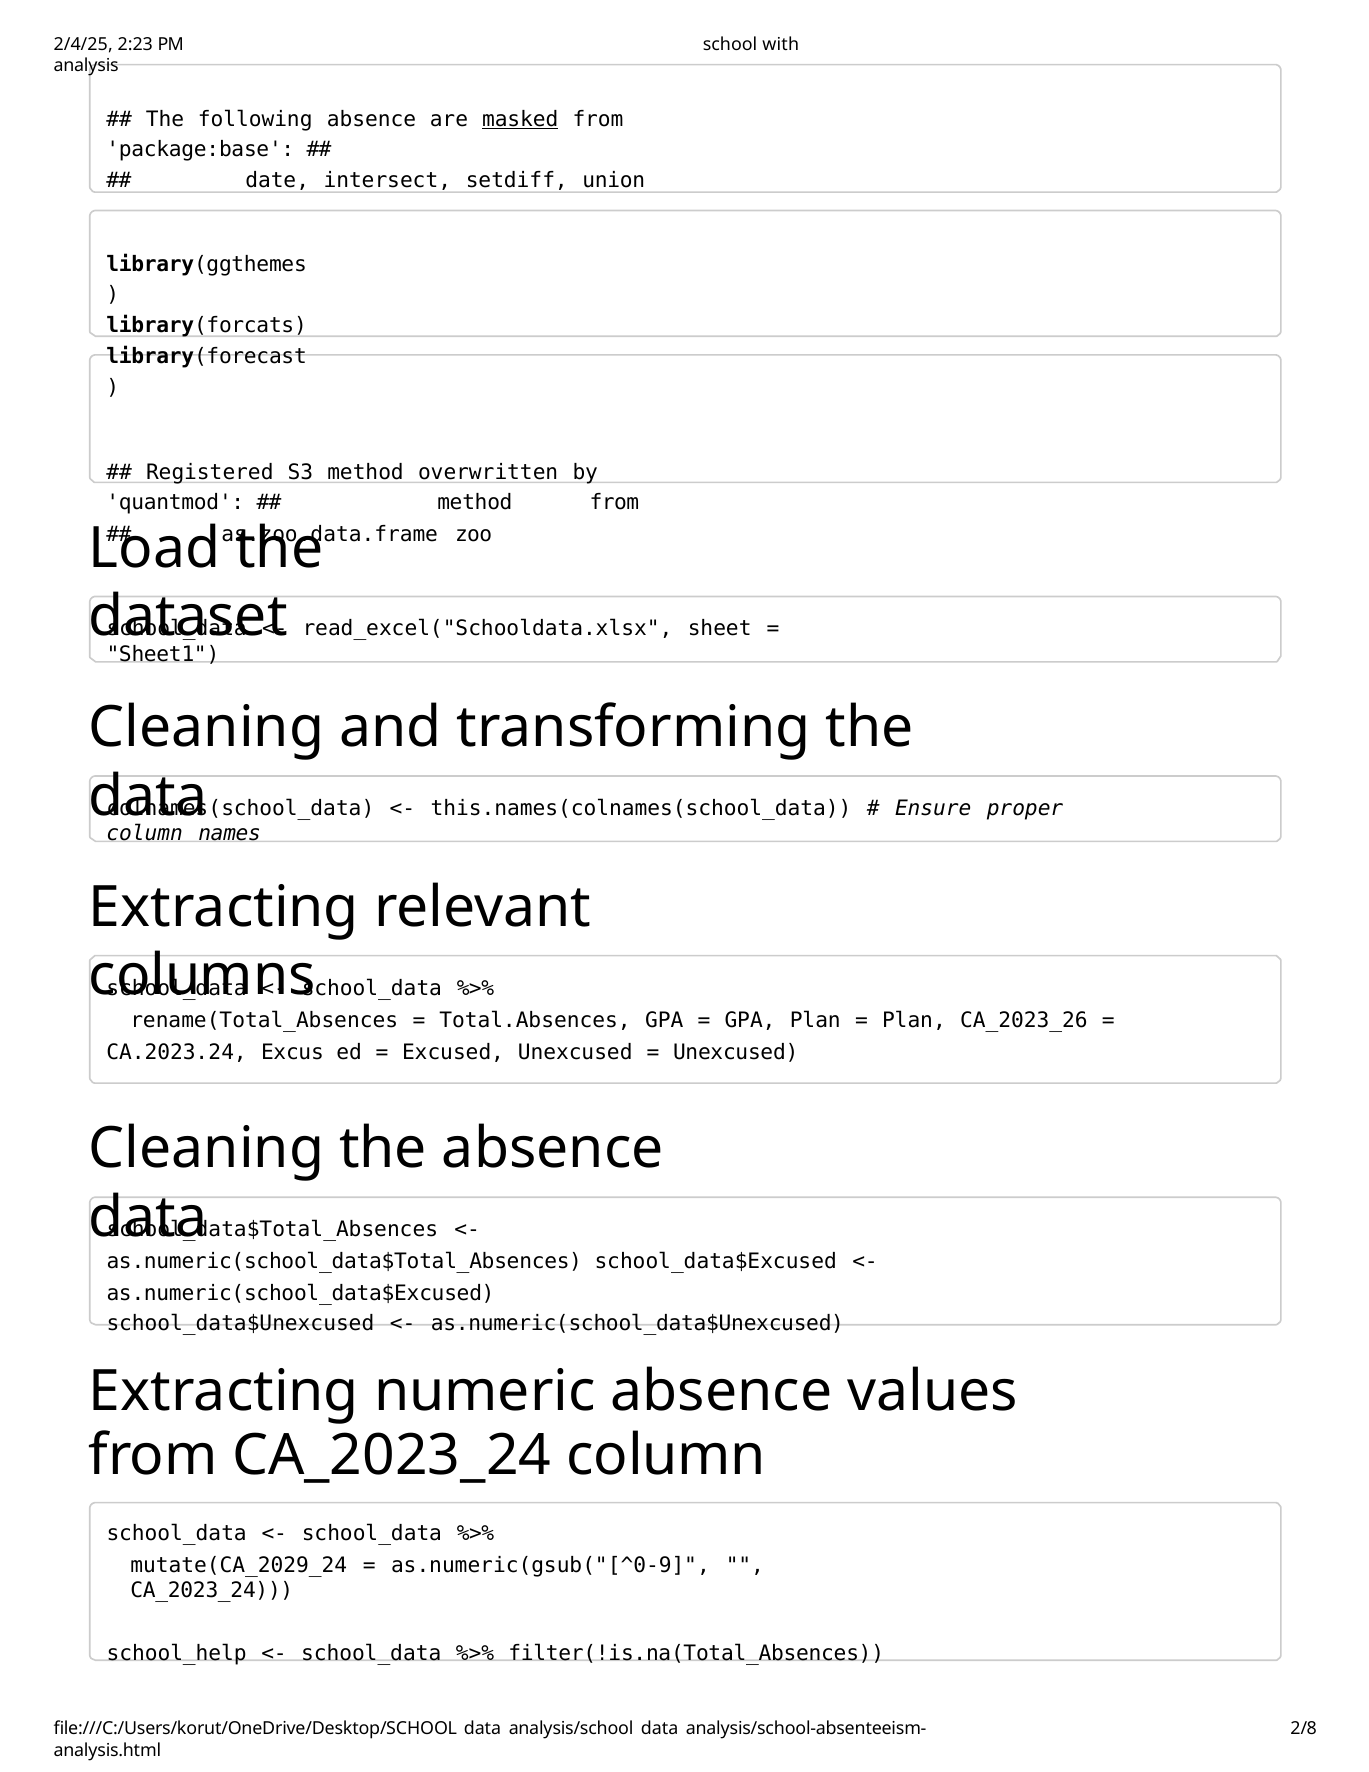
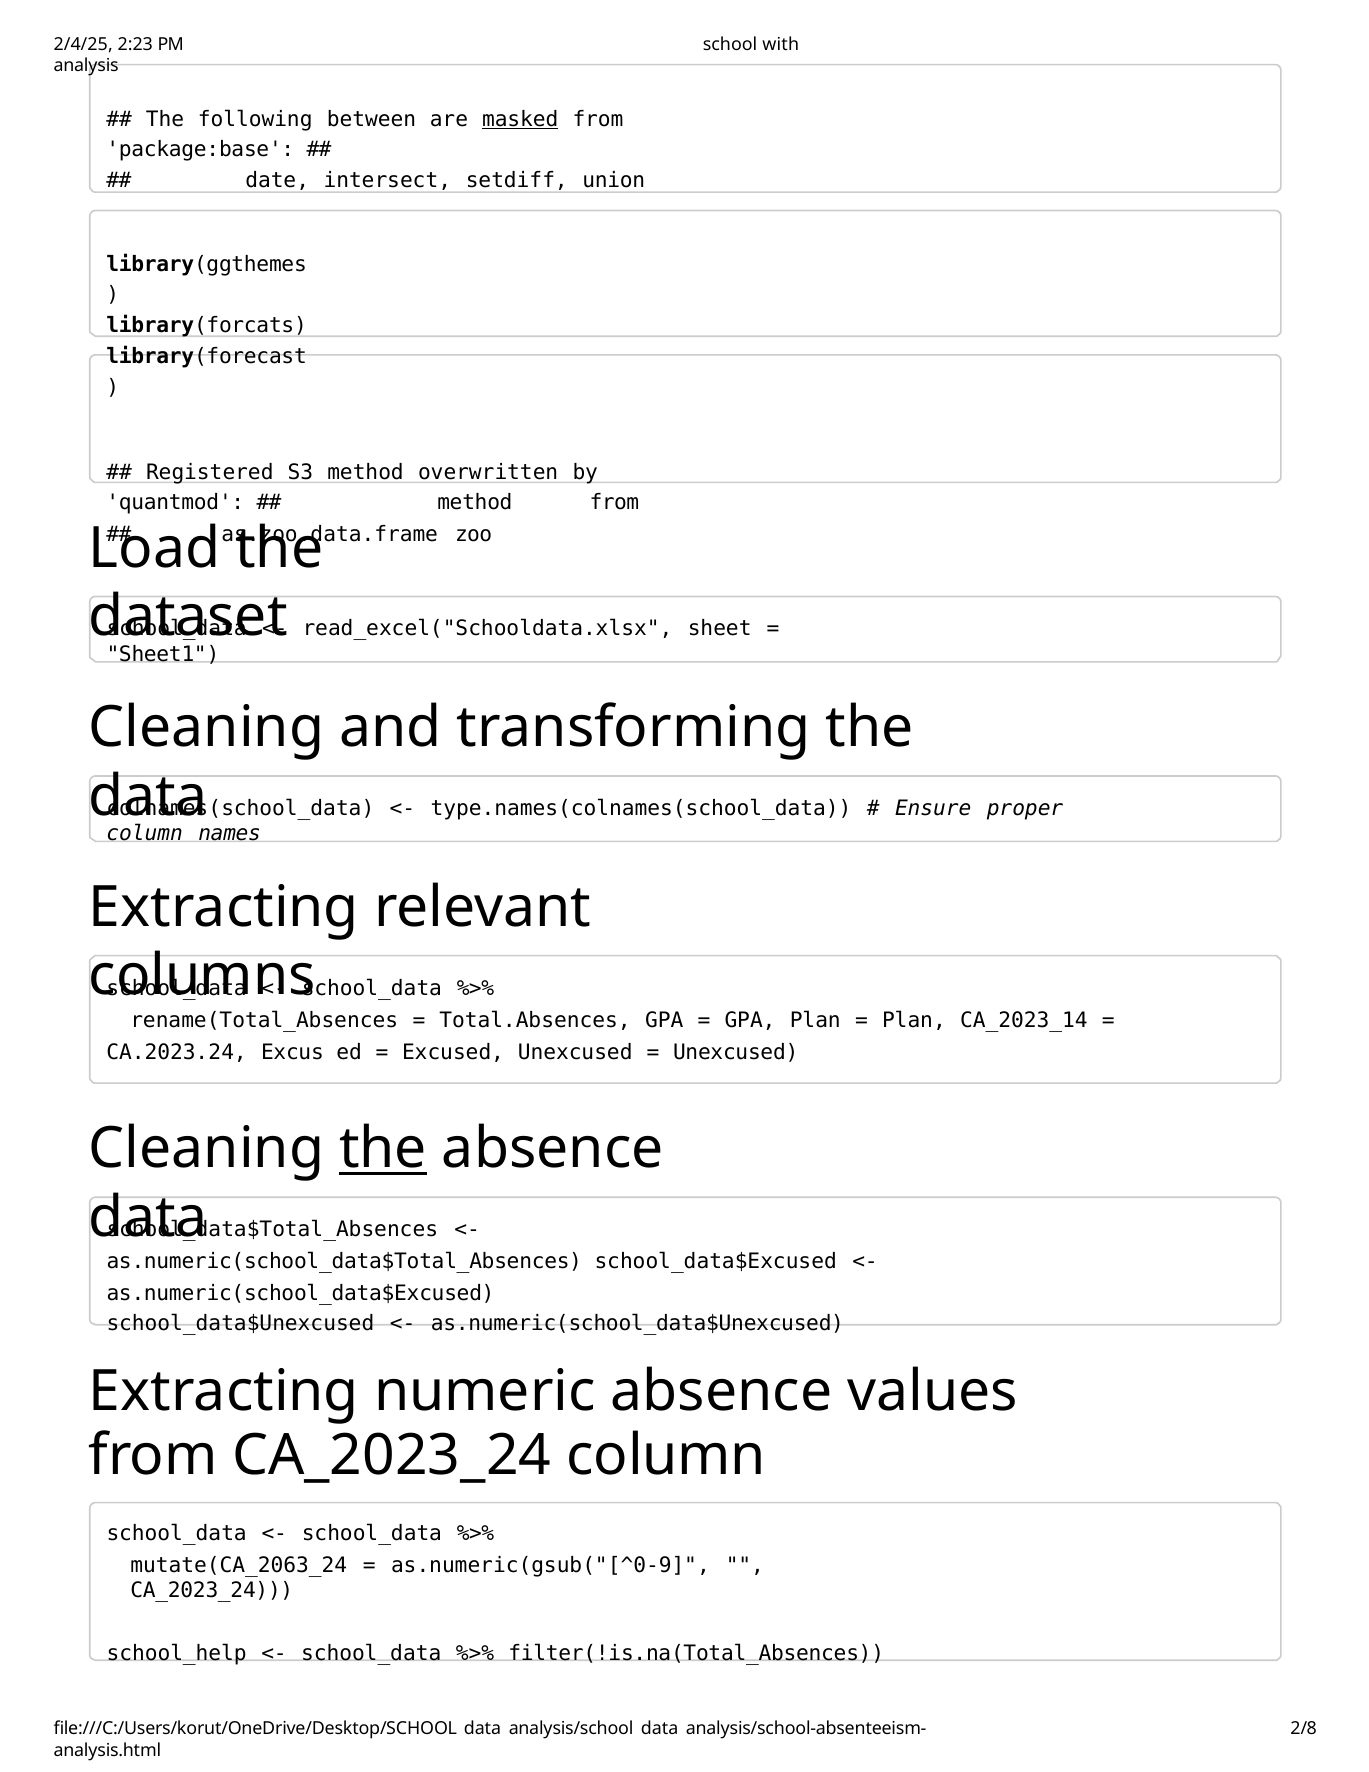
following absence: absence -> between
this.names(colnames(school_data: this.names(colnames(school_data -> type.names(colnames(school_data
CA_2023_26: CA_2023_26 -> CA_2023_14
the at (383, 1149) underline: none -> present
mutate(CA_2029_24: mutate(CA_2029_24 -> mutate(CA_2063_24
